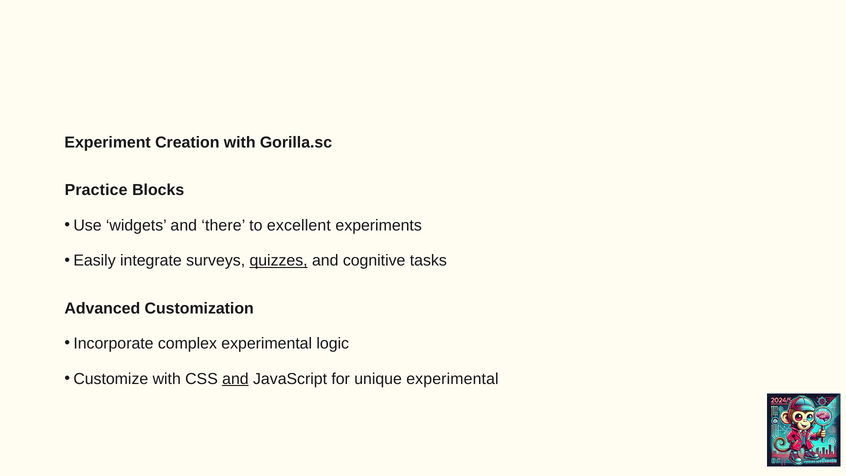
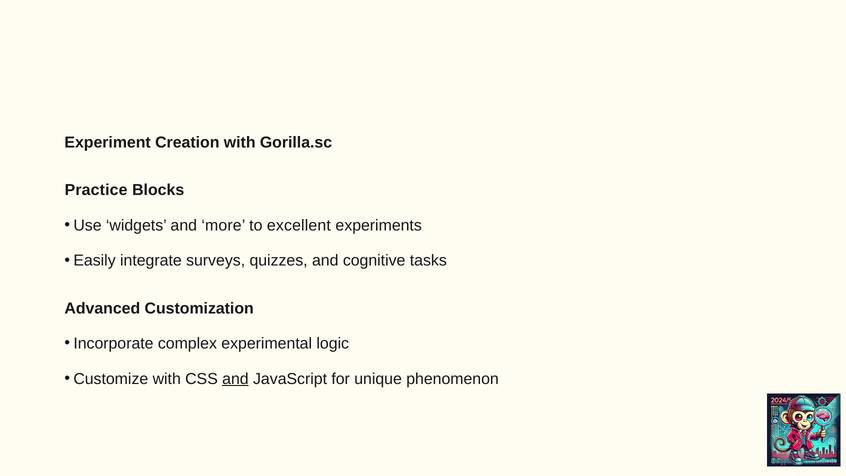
there: there -> more
quizzes underline: present -> none
unique experimental: experimental -> phenomenon
